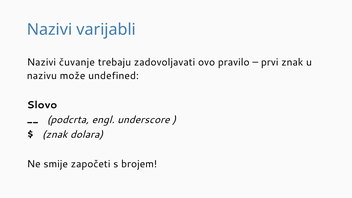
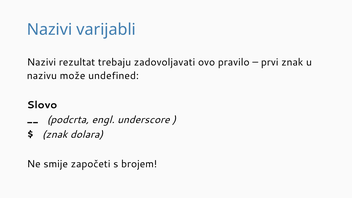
čuvanje: čuvanje -> rezultat
